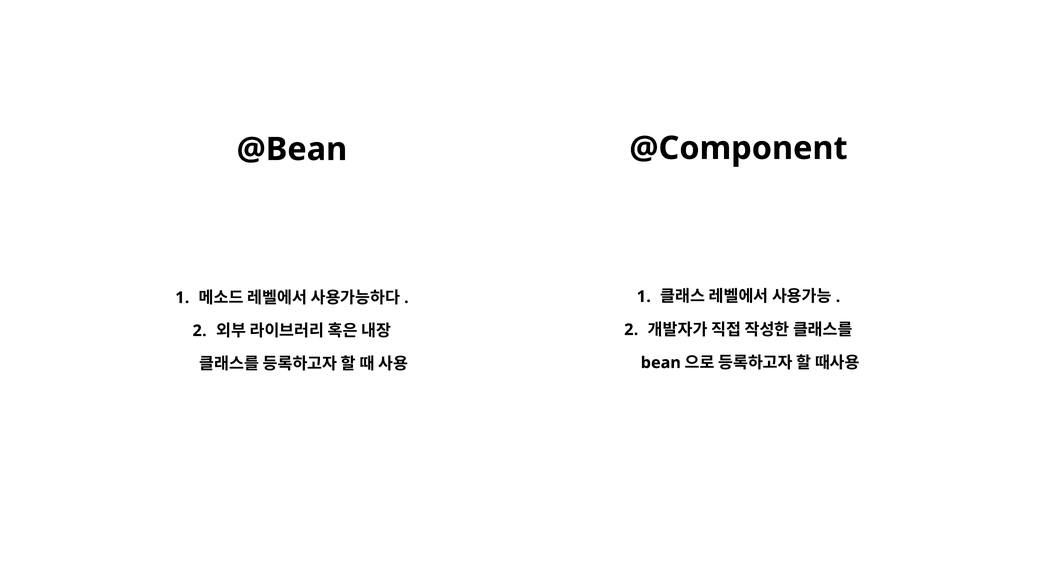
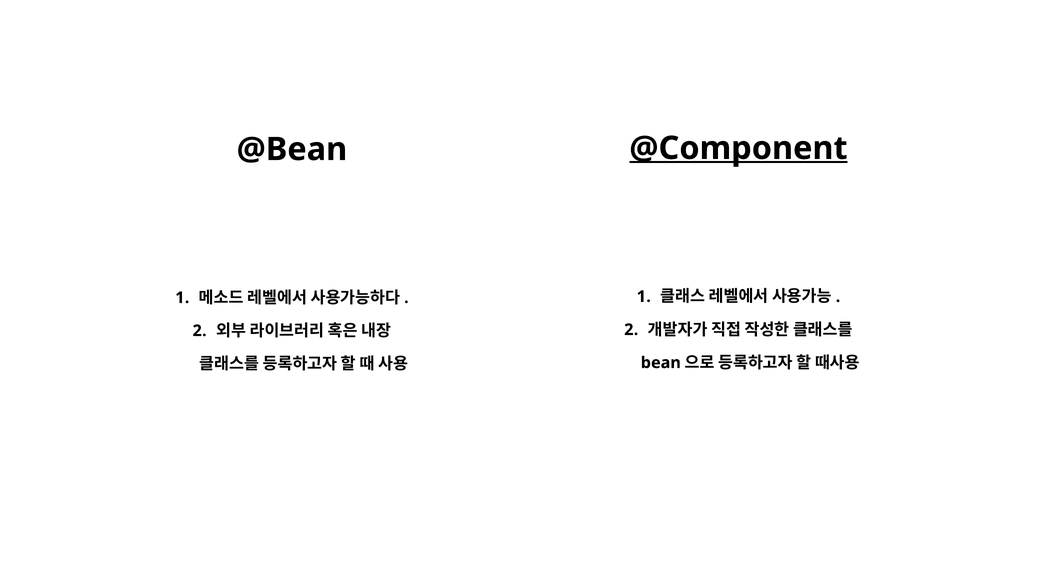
@Component underline: none -> present
